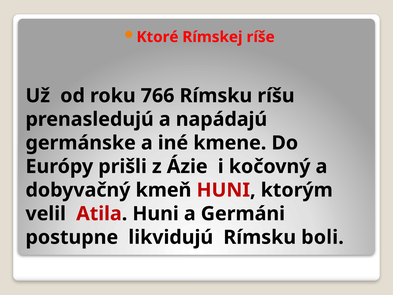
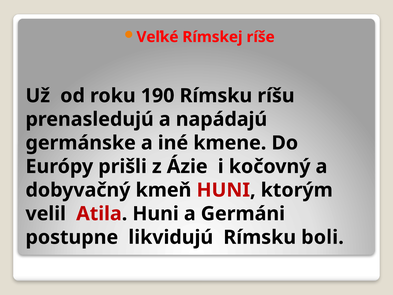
Ktoré: Ktoré -> Veľké
766: 766 -> 190
